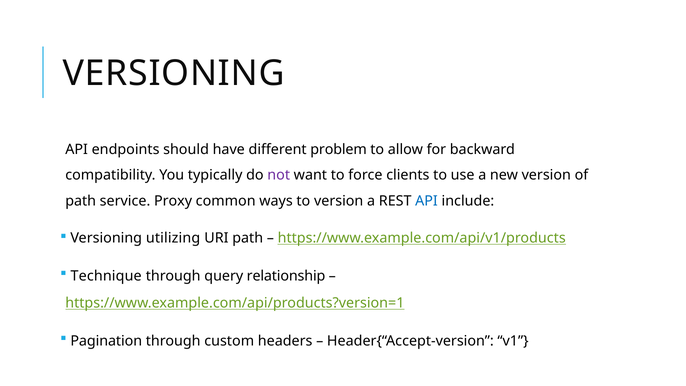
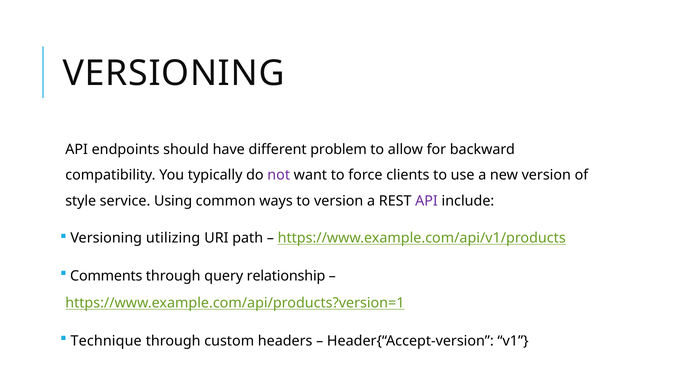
path at (81, 201): path -> style
Proxy: Proxy -> Using
API at (427, 201) colour: blue -> purple
Technique: Technique -> Comments
Pagination: Pagination -> Technique
